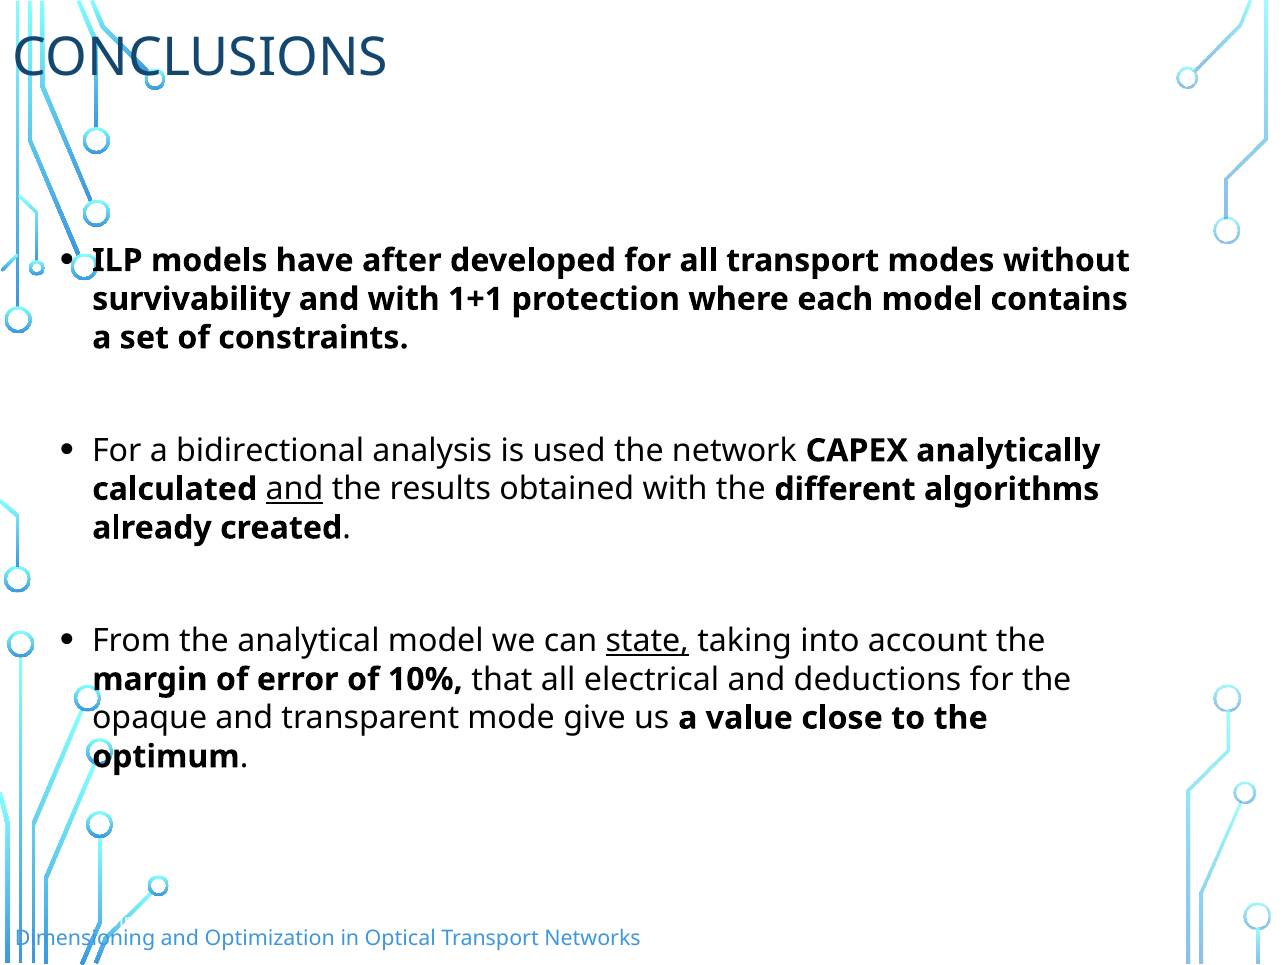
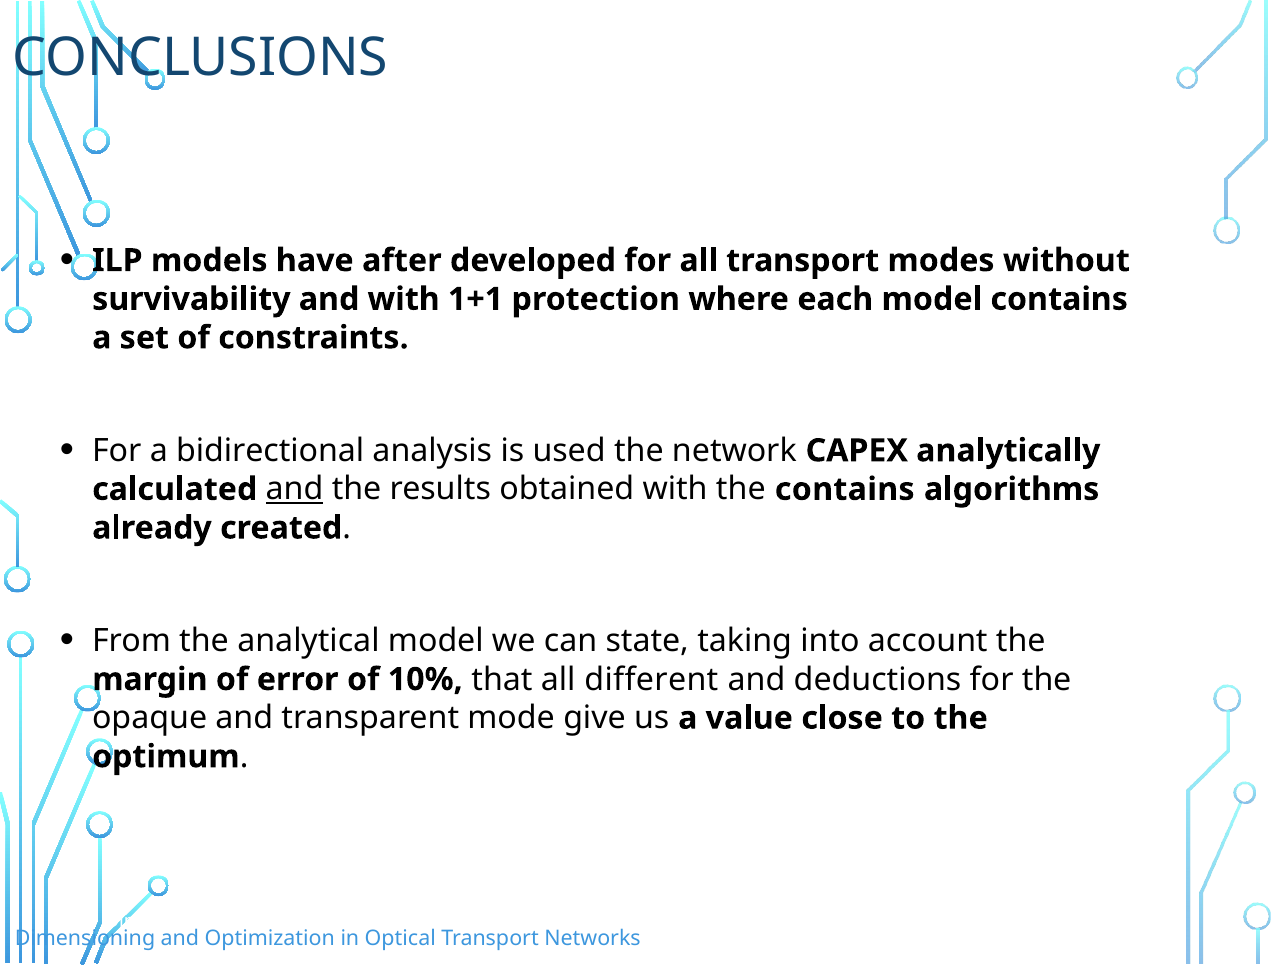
the different: different -> contains
state underline: present -> none
electrical: electrical -> different
